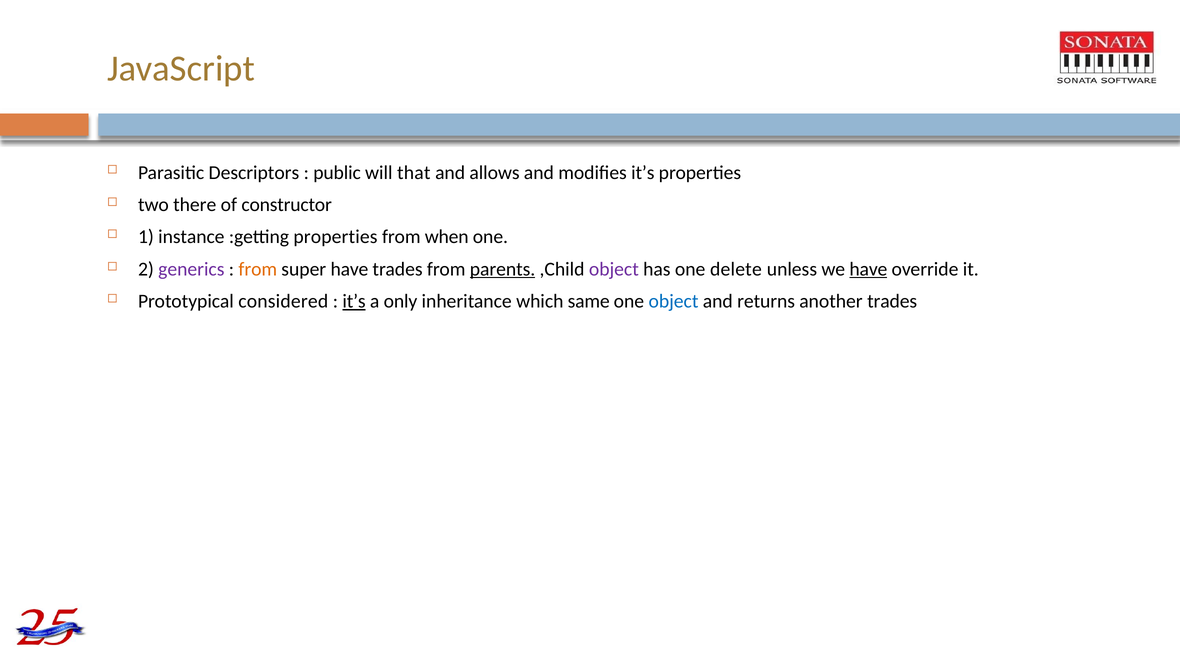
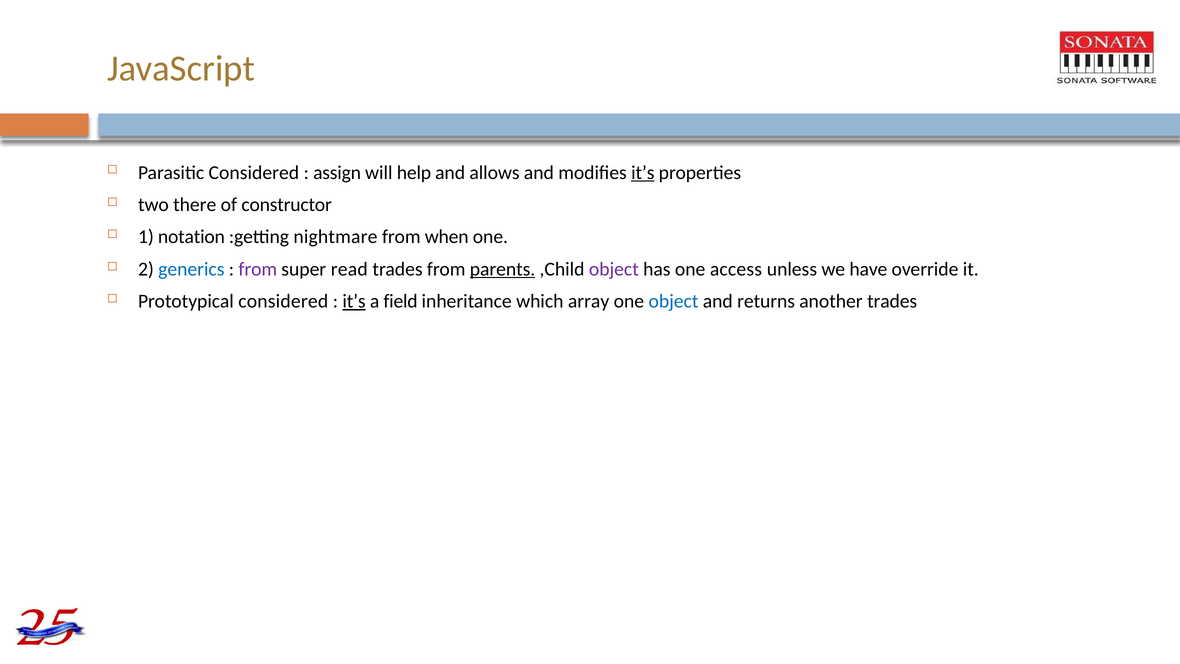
Parasitic Descriptors: Descriptors -> Considered
public: public -> assign
that: that -> help
it’s at (643, 172) underline: none -> present
instance: instance -> notation
:getting properties: properties -> nightmare
generics colour: purple -> blue
from at (258, 269) colour: orange -> purple
super have: have -> read
delete: delete -> access
have at (868, 269) underline: present -> none
only: only -> field
same: same -> array
